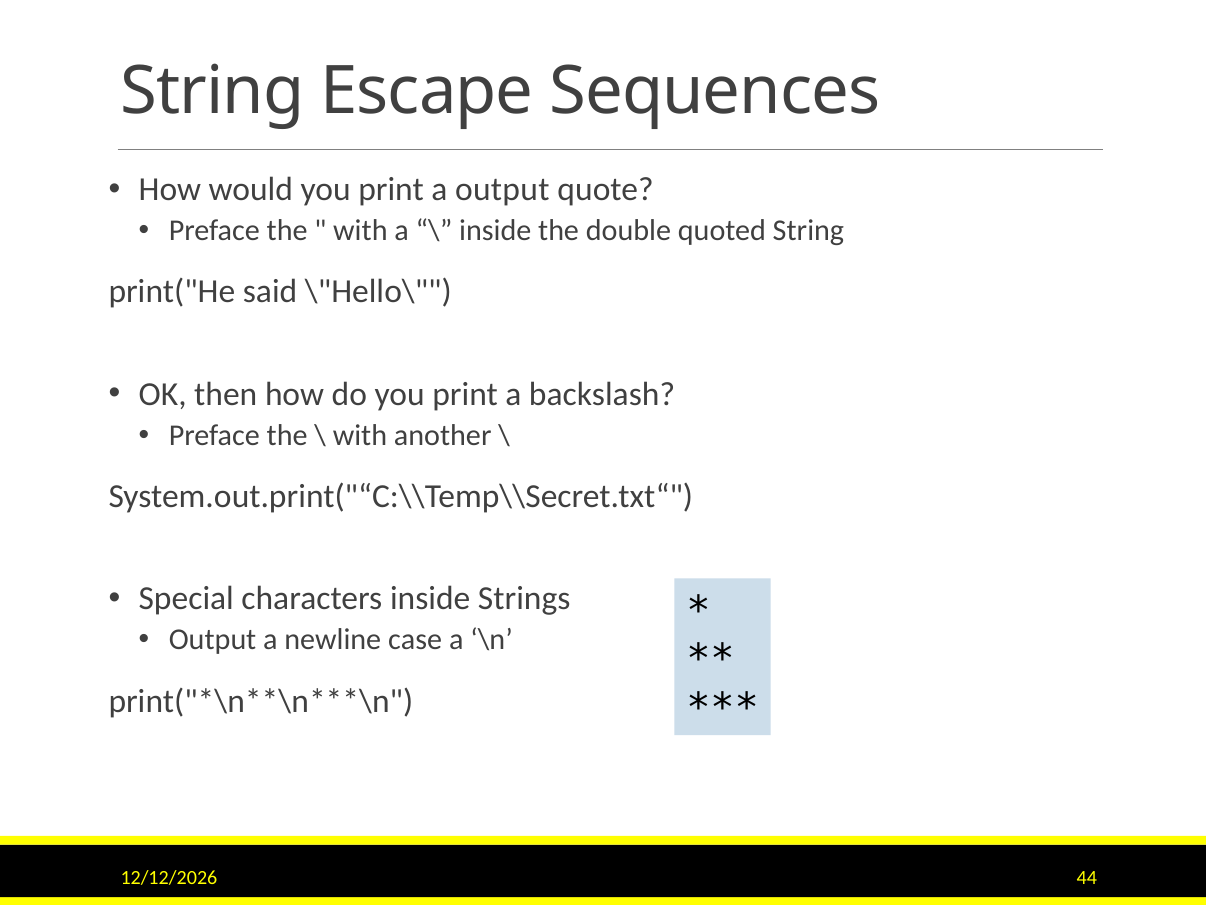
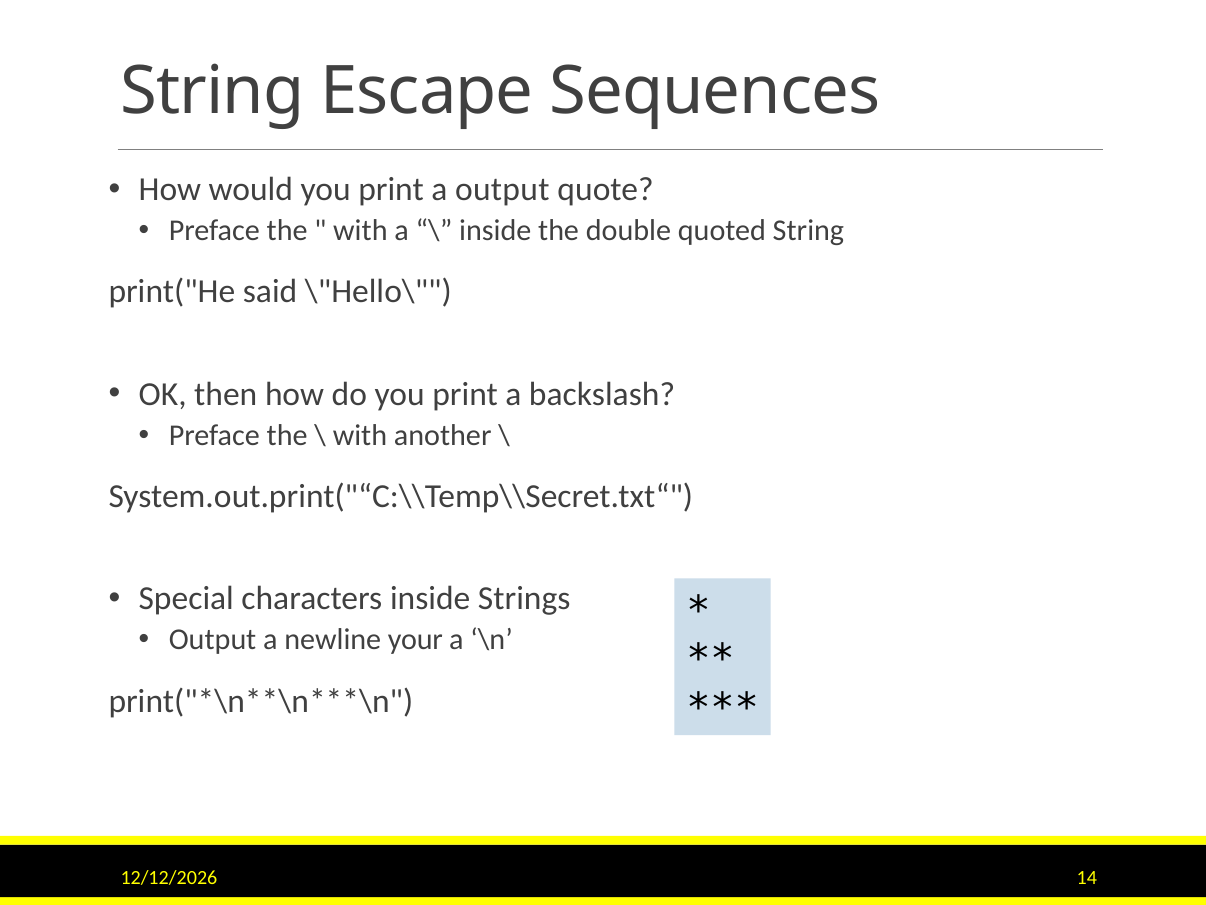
case: case -> your
44: 44 -> 14
